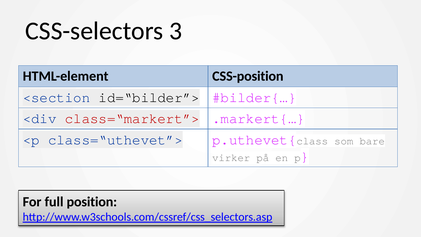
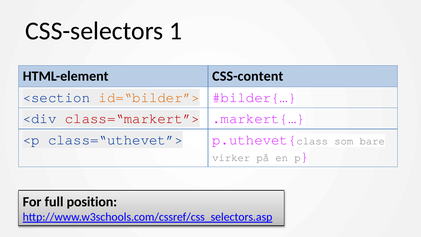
3: 3 -> 1
CSS-position: CSS-position -> CSS-content
id=“bilder”> colour: black -> orange
